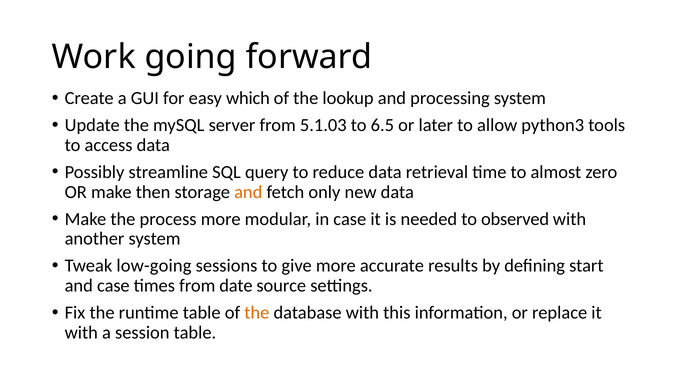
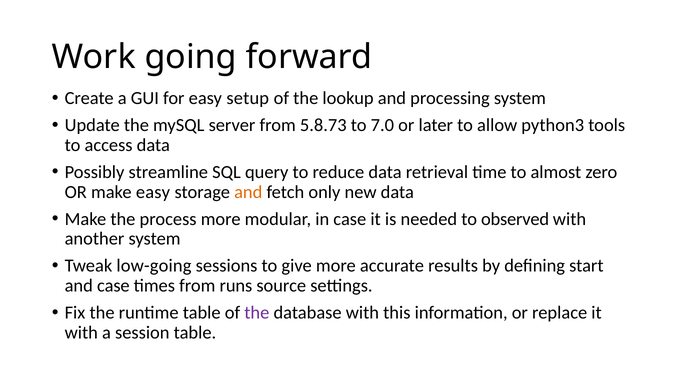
which: which -> setup
5.1.03: 5.1.03 -> 5.8.73
6.5: 6.5 -> 7.0
make then: then -> easy
date: date -> runs
the at (257, 313) colour: orange -> purple
